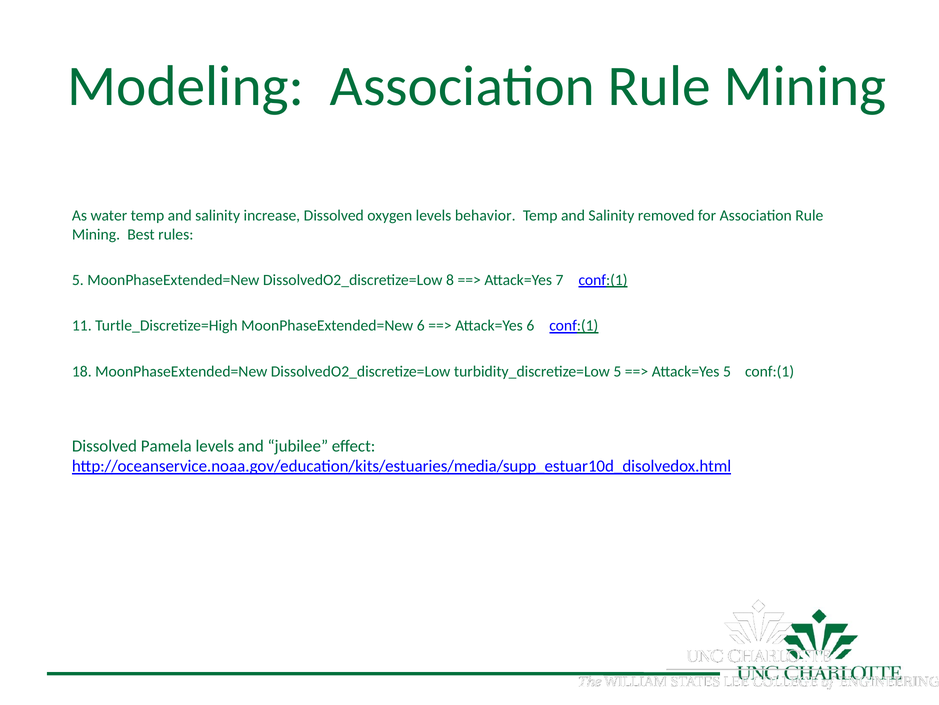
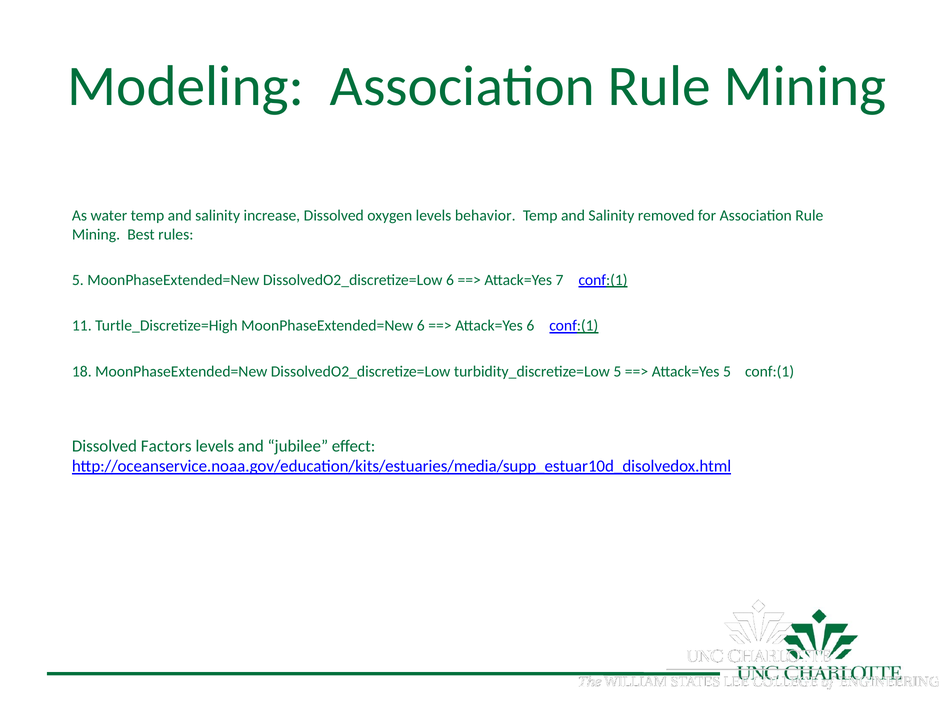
DissolvedO2_discretize=Low 8: 8 -> 6
Pamela: Pamela -> Factors
